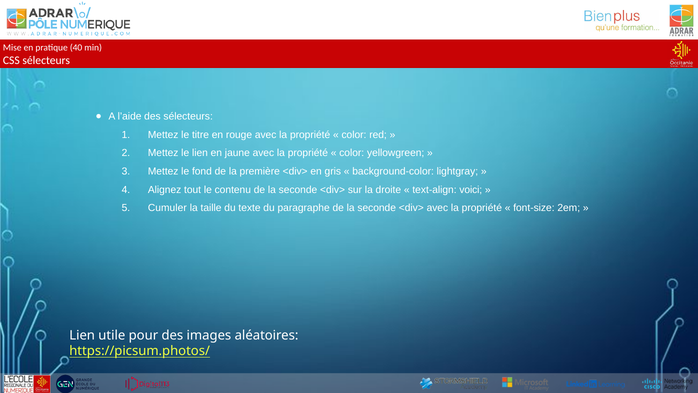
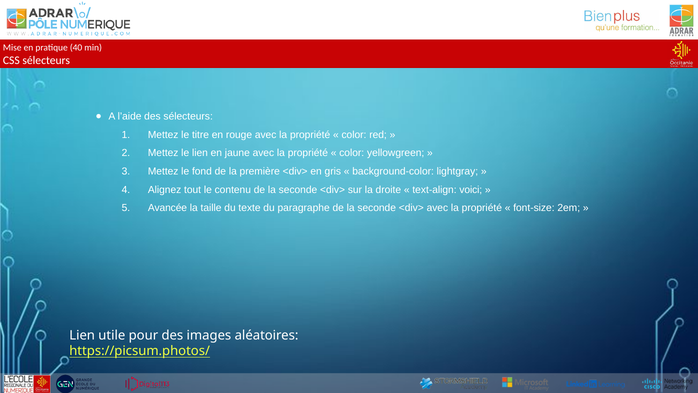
Cumuler: Cumuler -> Avancée
